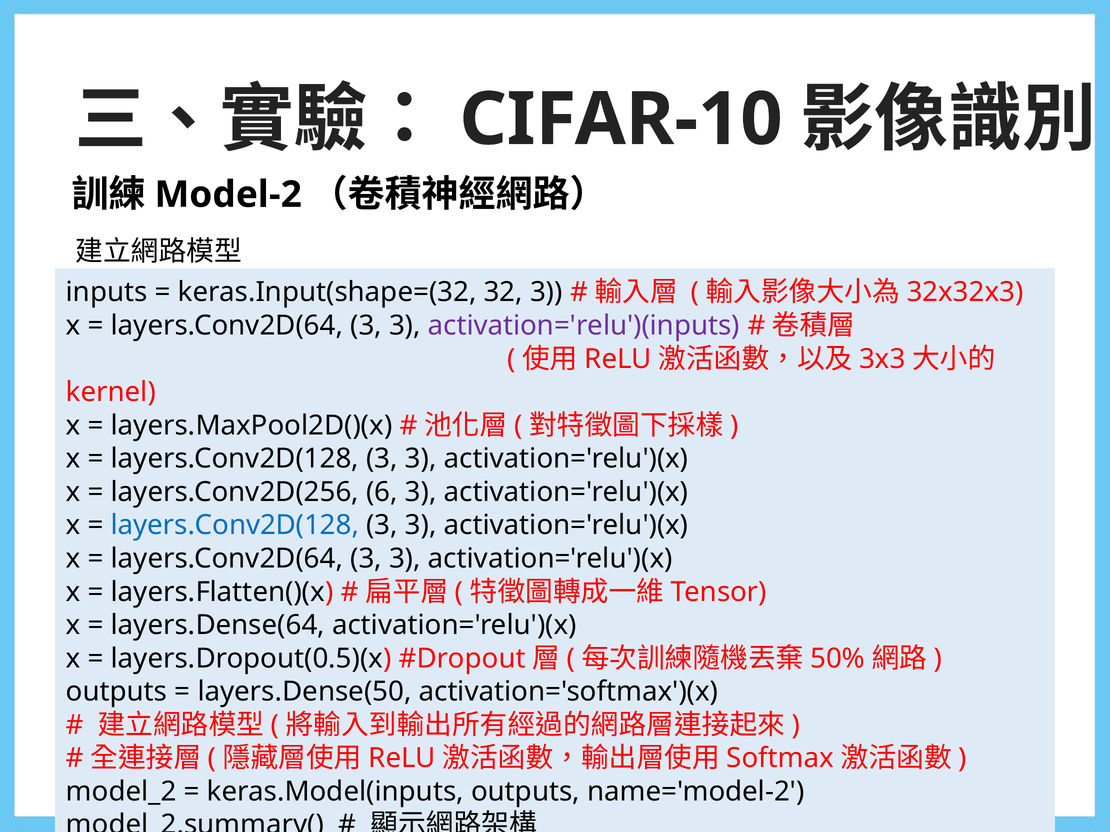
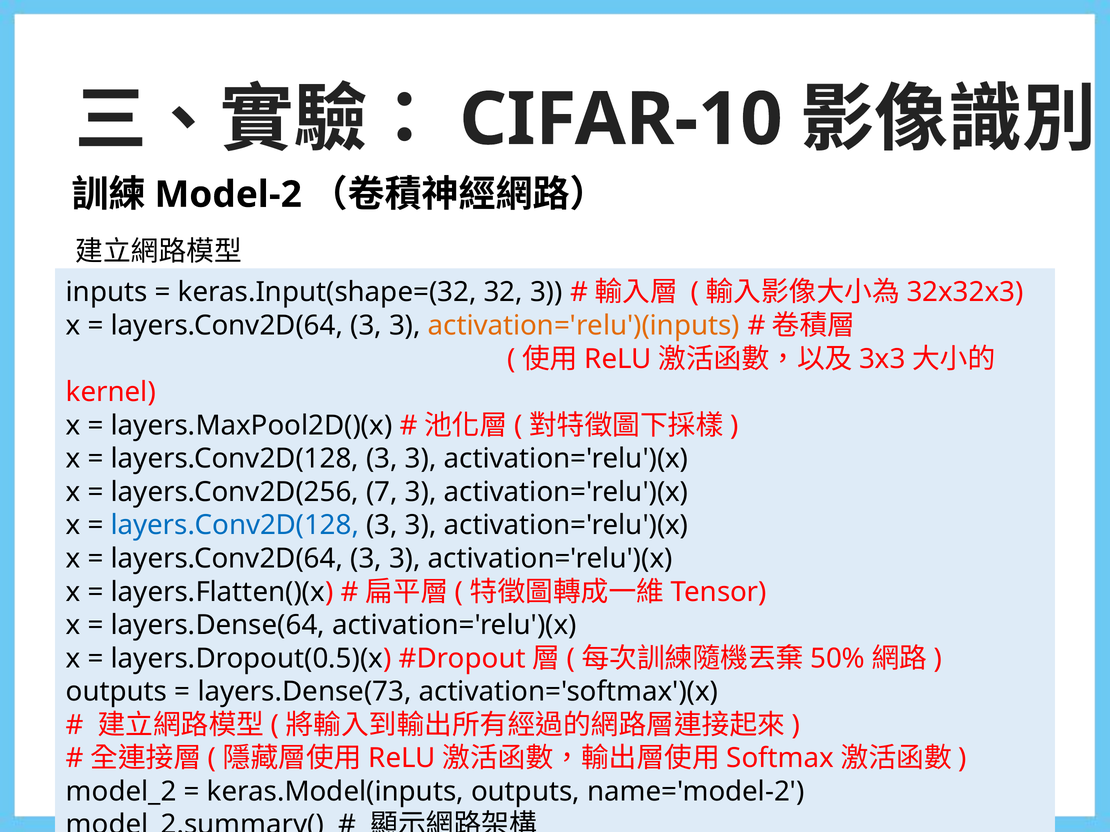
activation='relu')(inputs colour: purple -> orange
6: 6 -> 7
layers.Dense(50: layers.Dense(50 -> layers.Dense(73
